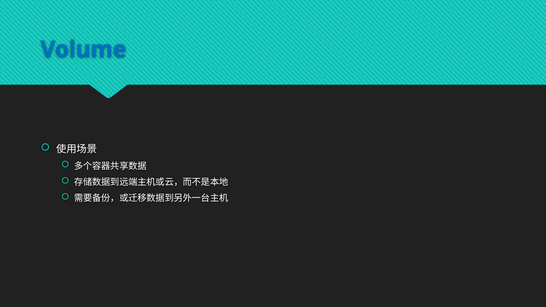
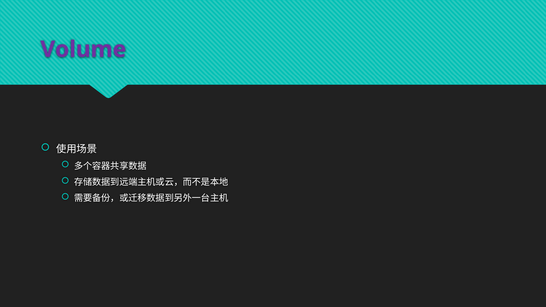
Volume colour: blue -> purple
